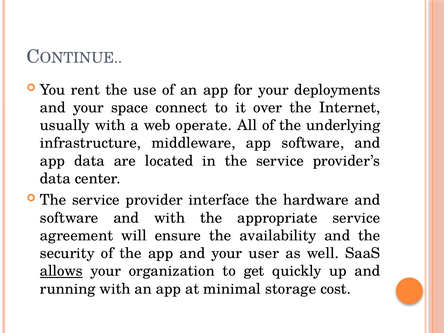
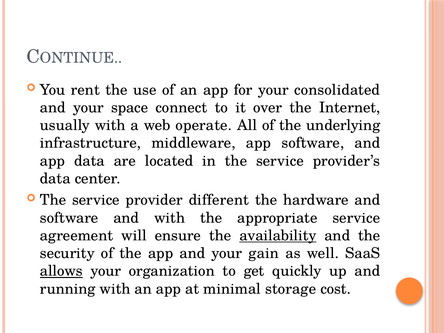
deployments: deployments -> consolidated
interface: interface -> different
availability underline: none -> present
user: user -> gain
